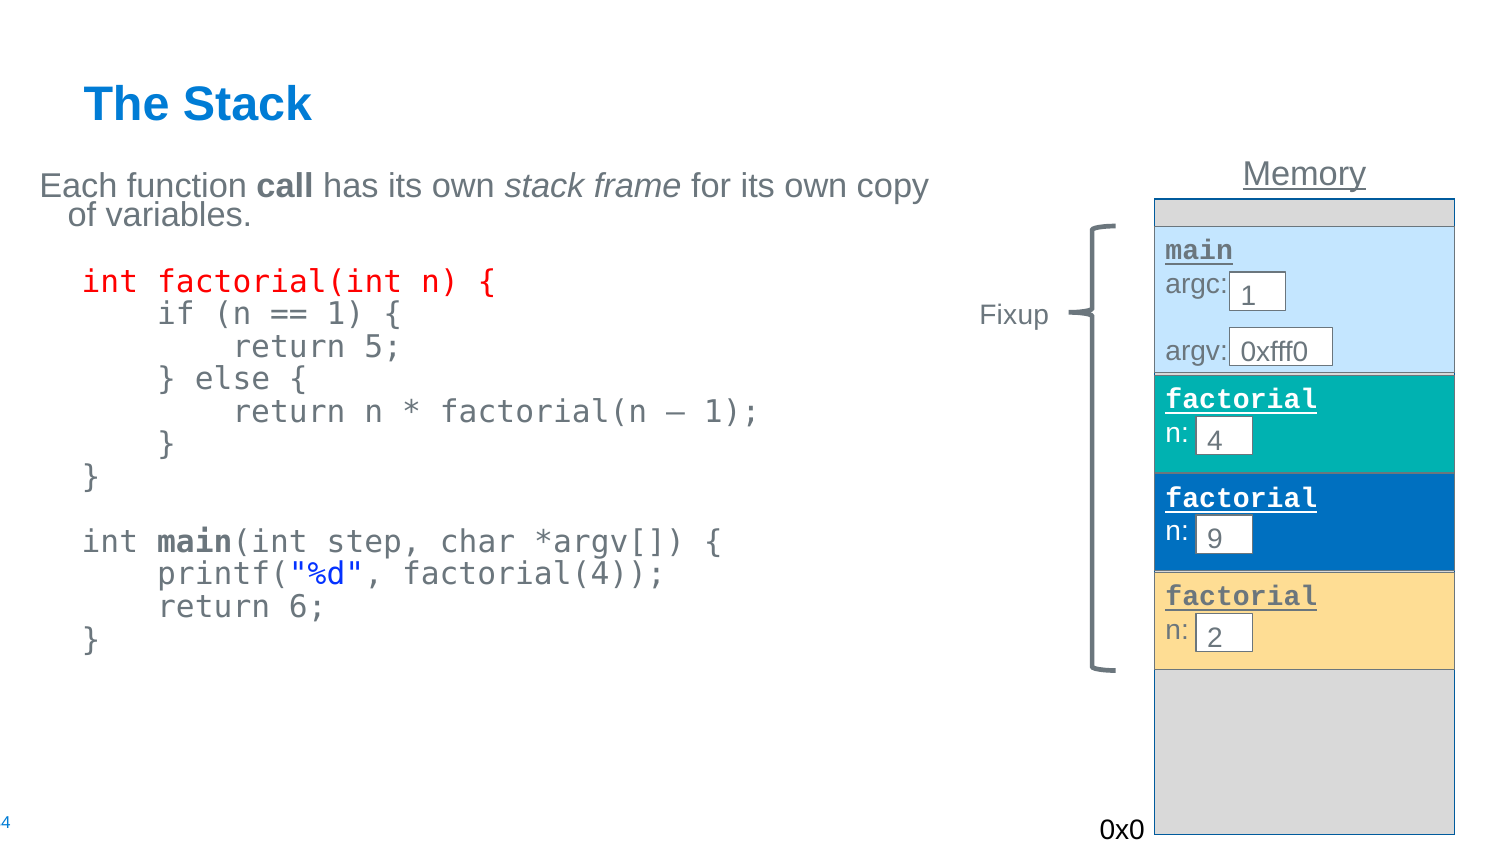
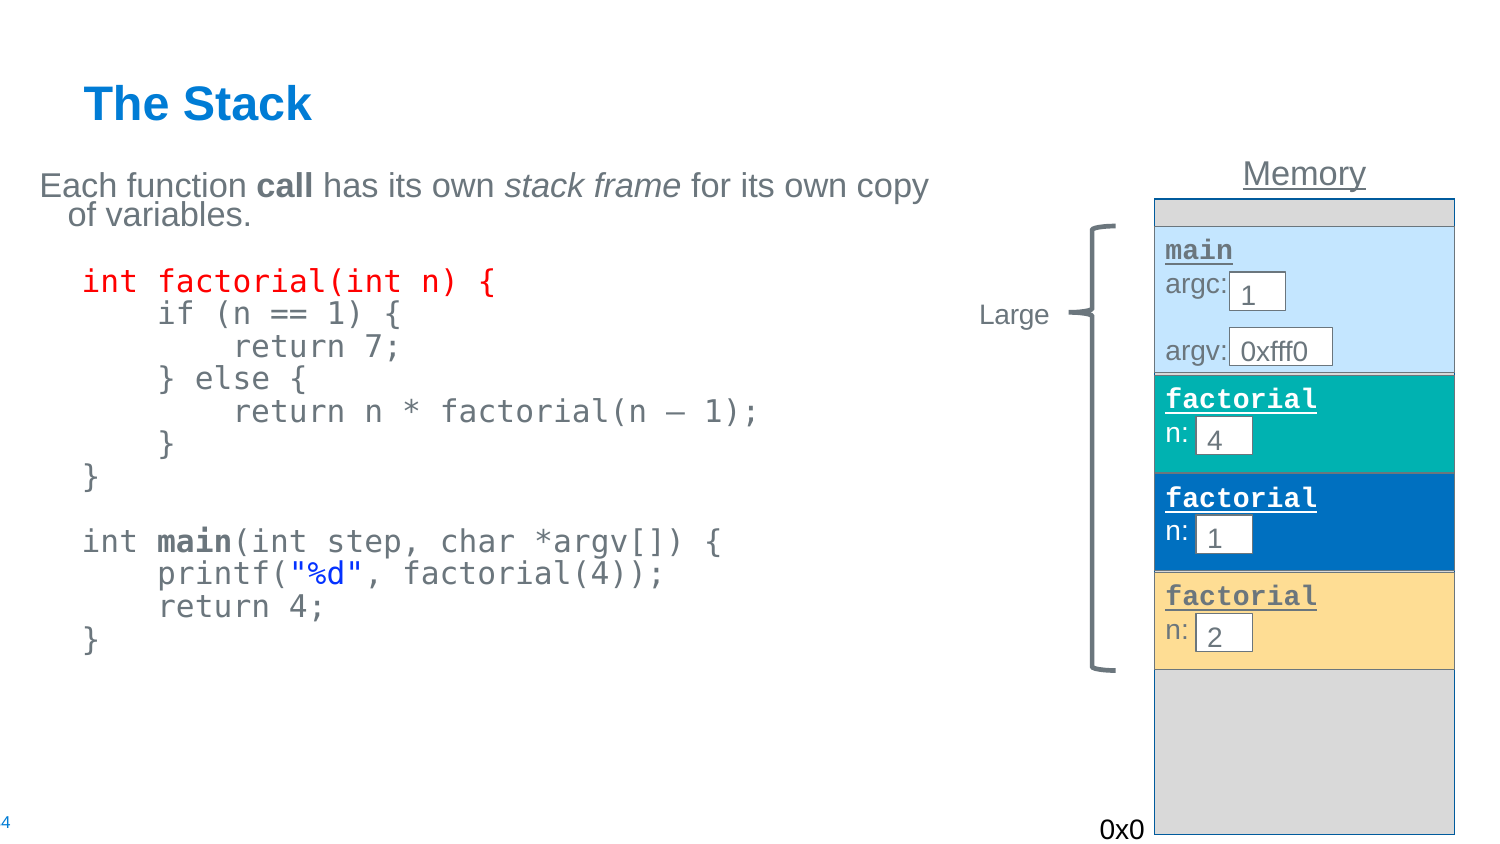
Fixup: Fixup -> Large
5: 5 -> 7
9 at (1215, 539): 9 -> 1
return 6: 6 -> 4
